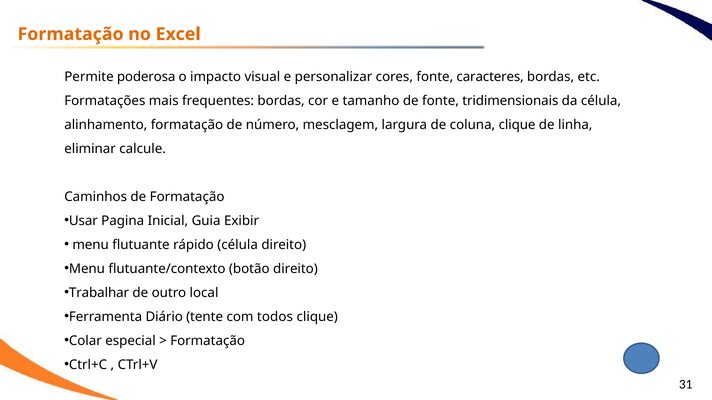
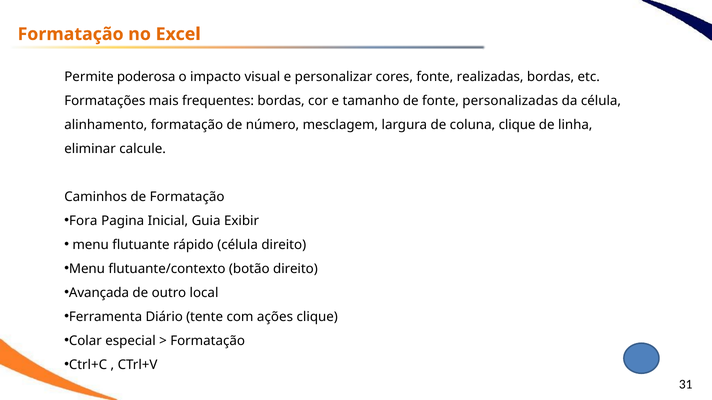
caracteres: caracteres -> realizadas
tridimensionais: tridimensionais -> personalizadas
Usar: Usar -> Fora
Trabalhar: Trabalhar -> Avançada
todos: todos -> ações
